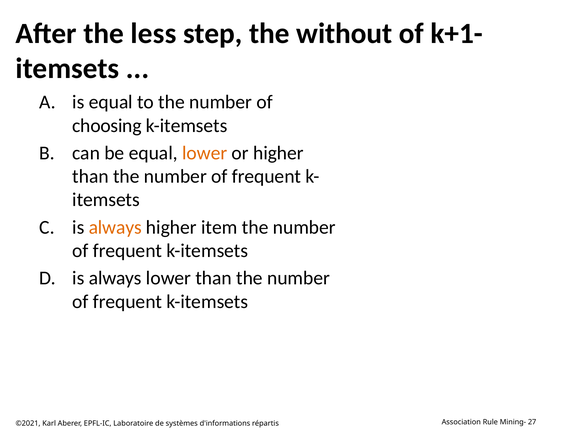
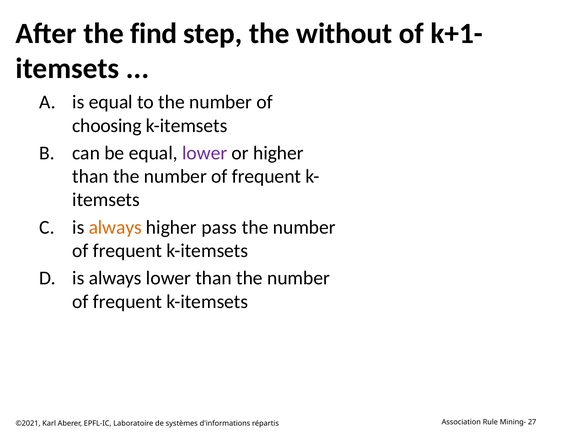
less: less -> find
lower at (205, 153) colour: orange -> purple
item: item -> pass
